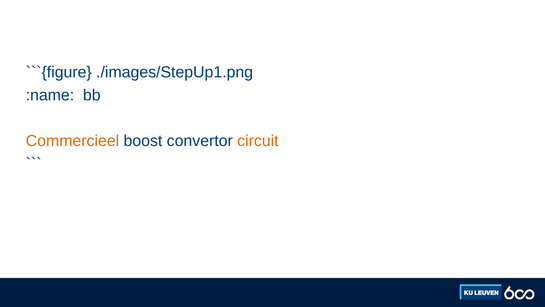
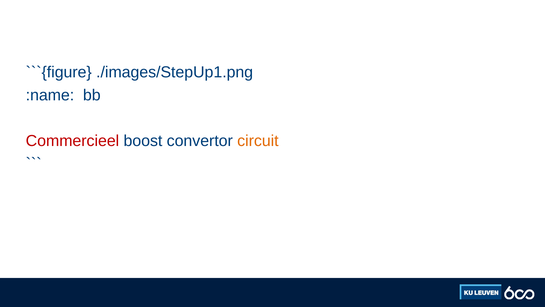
Commercieel colour: orange -> red
